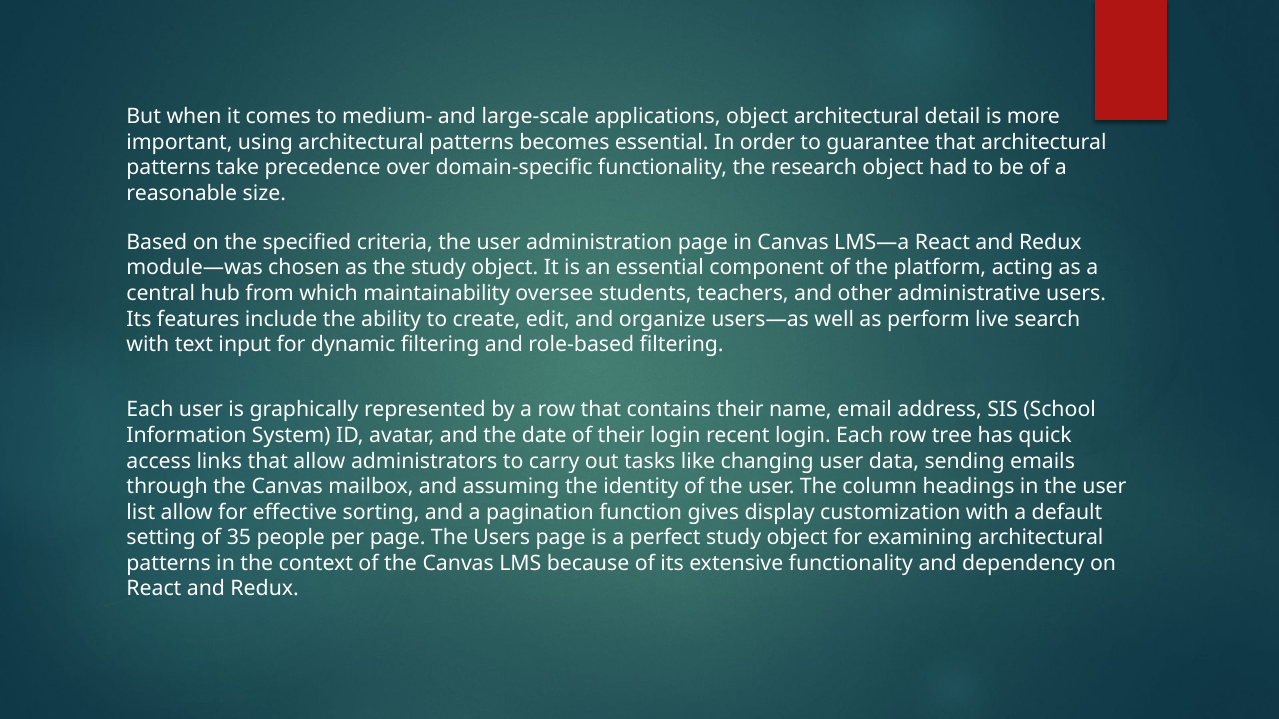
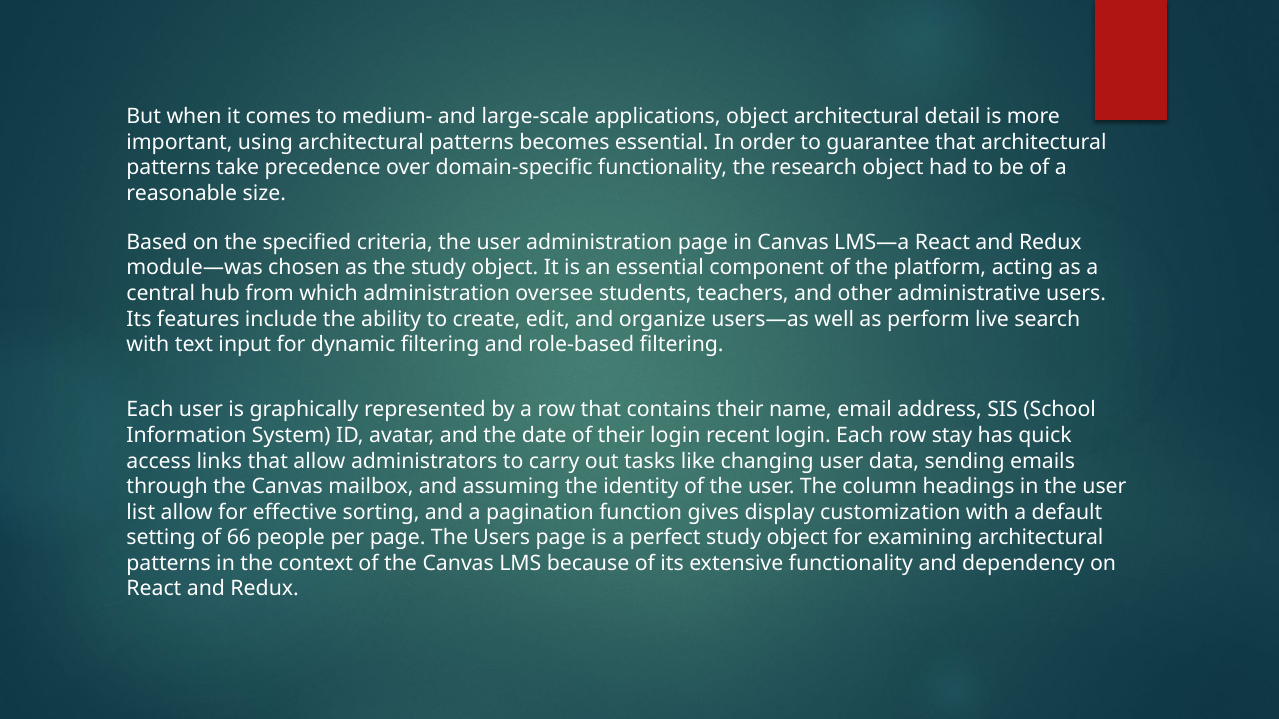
which maintainability: maintainability -> administration
tree: tree -> stay
35: 35 -> 66
